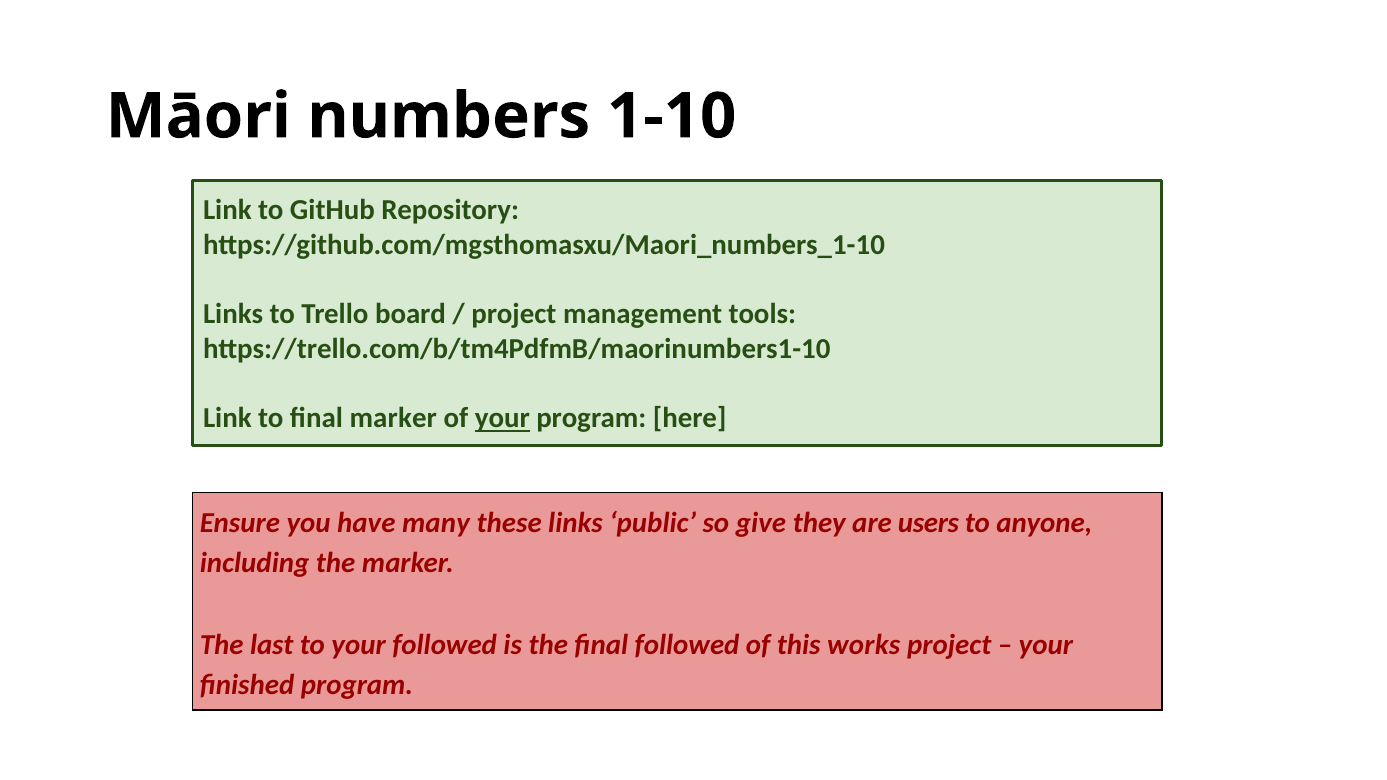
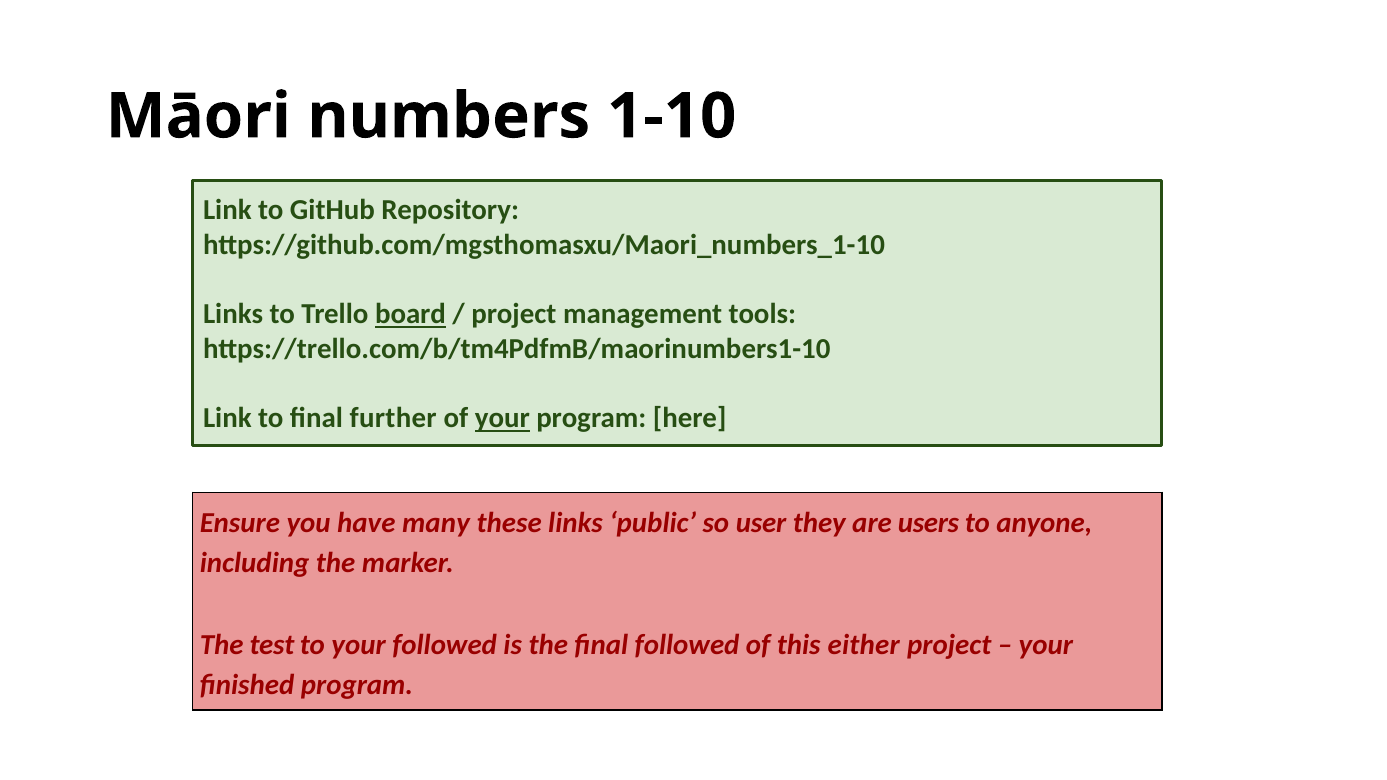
board underline: none -> present
final marker: marker -> further
give: give -> user
last: last -> test
works: works -> either
